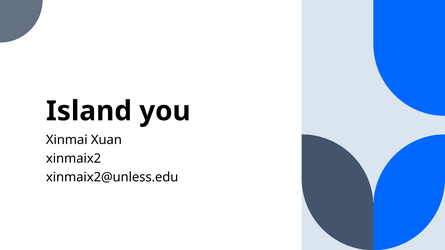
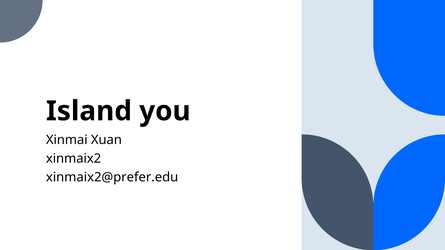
xinmaix2@unless.edu: xinmaix2@unless.edu -> xinmaix2@prefer.edu
